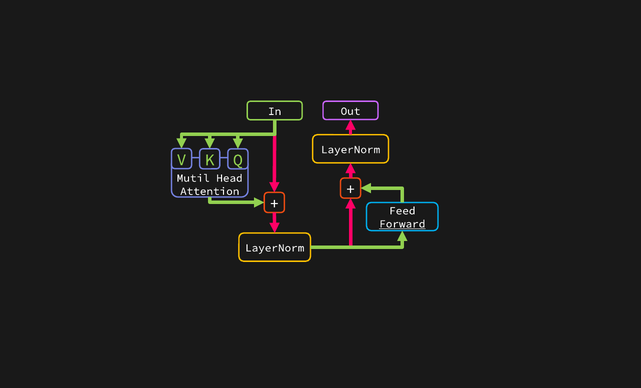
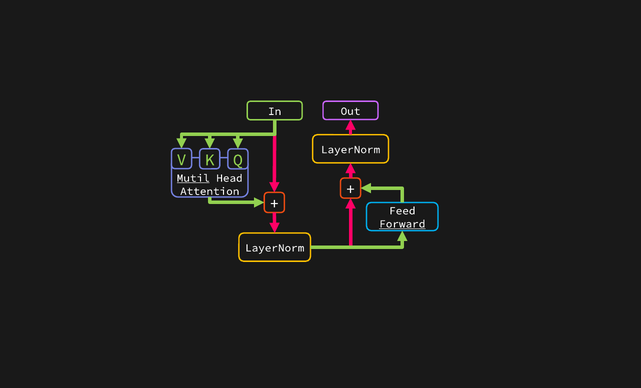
Mutil underline: none -> present
